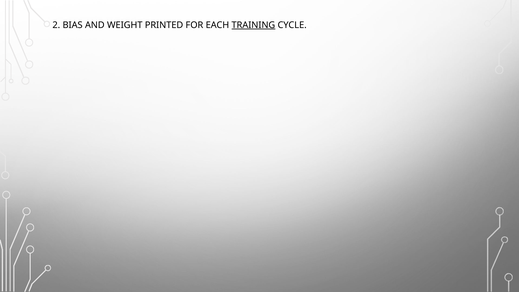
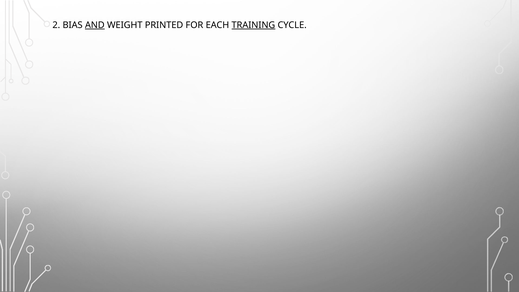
AND underline: none -> present
